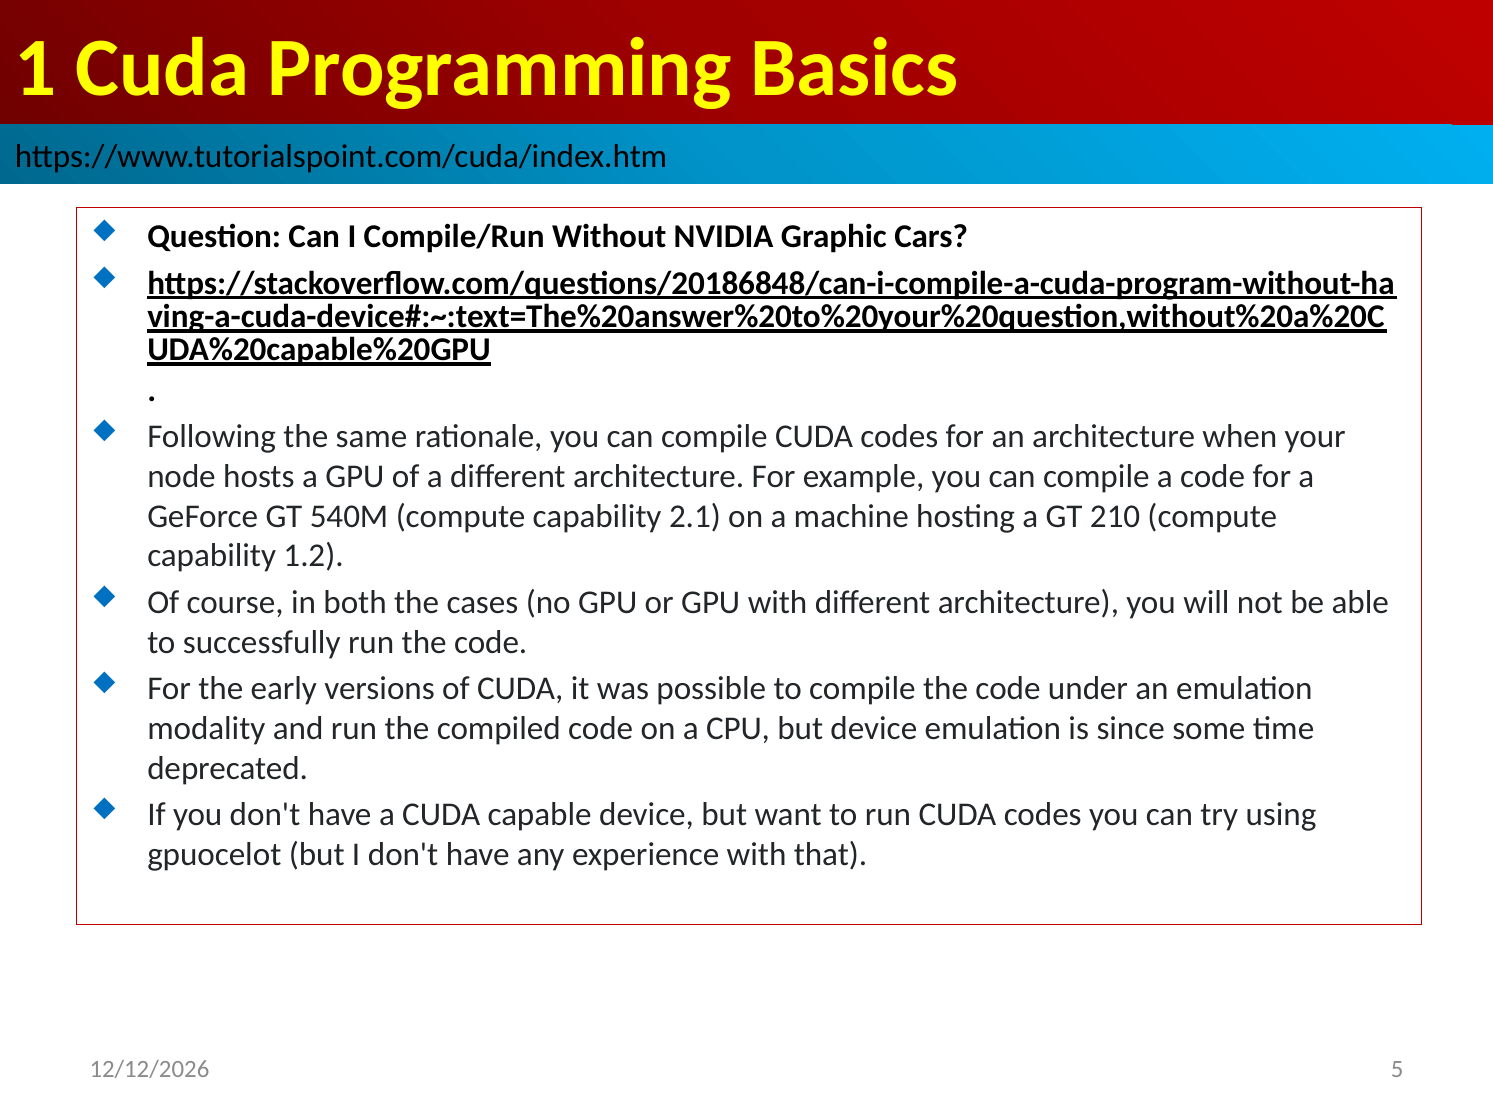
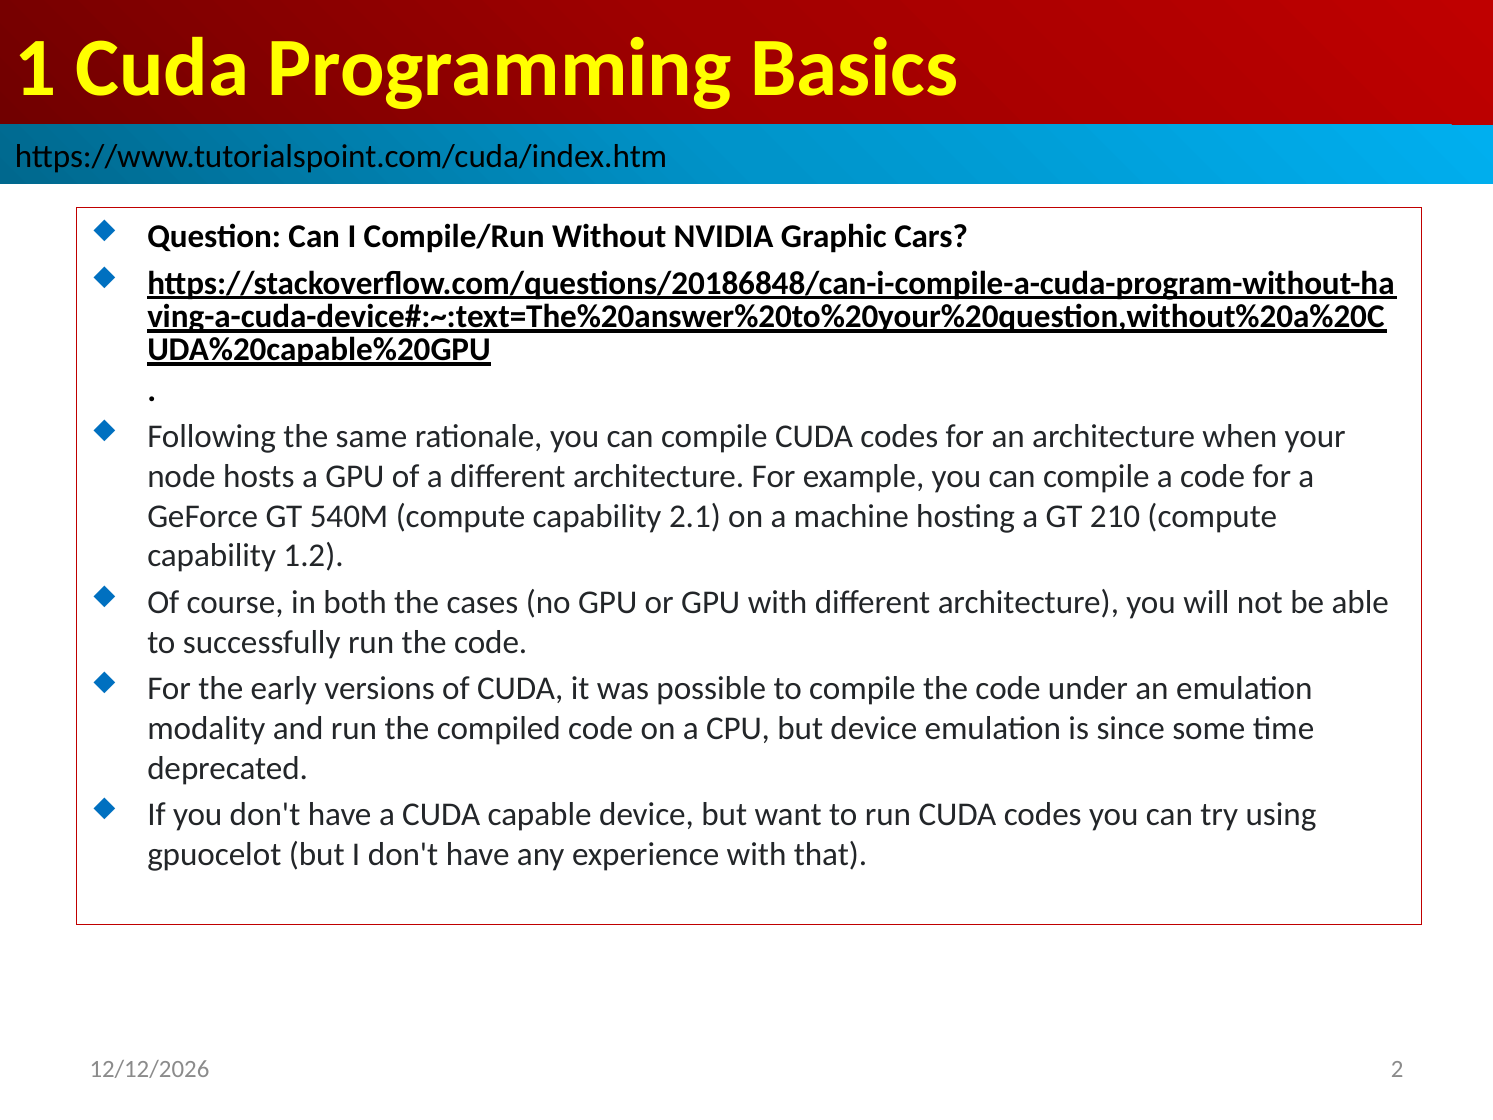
5: 5 -> 2
